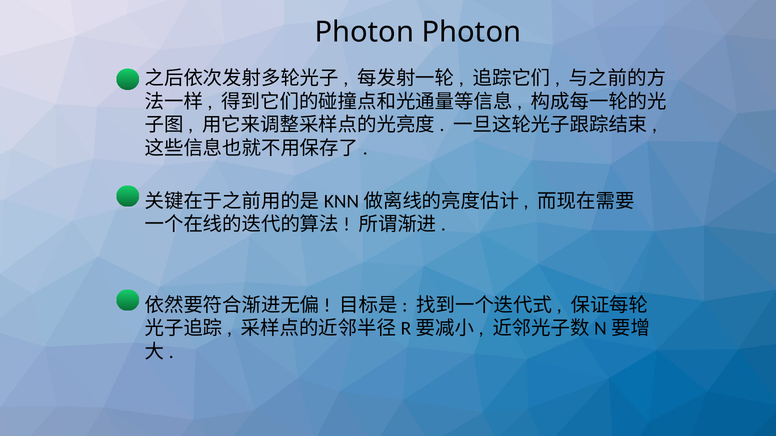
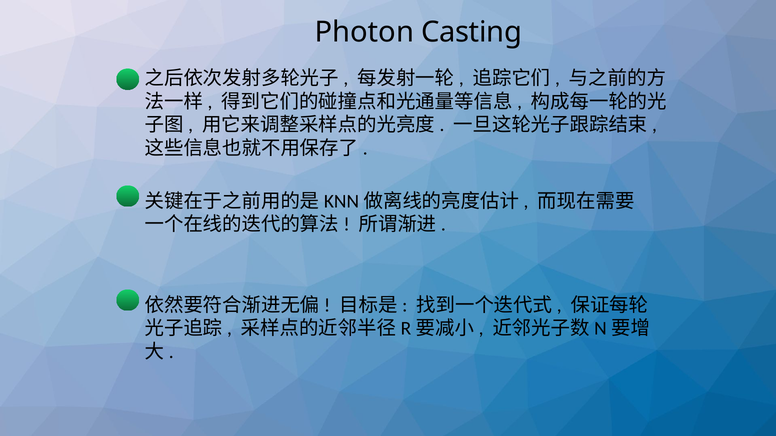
Photon Photon: Photon -> Casting
